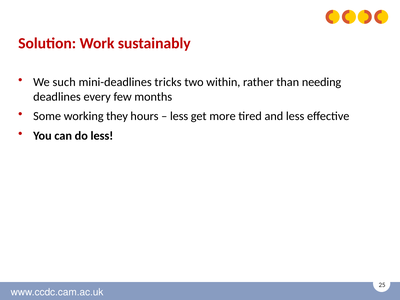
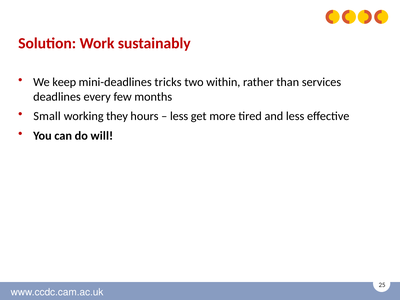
such: such -> keep
needing: needing -> services
Some: Some -> Small
do less: less -> will
